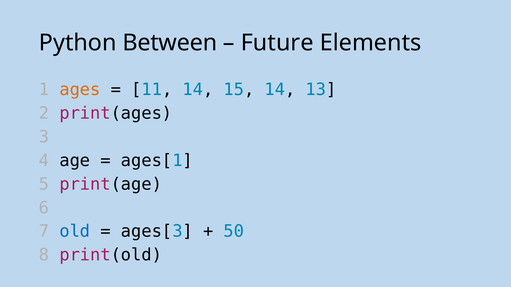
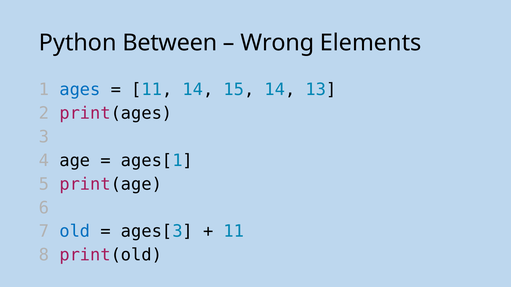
Future: Future -> Wrong
ages colour: orange -> blue
50 at (234, 232): 50 -> 11
